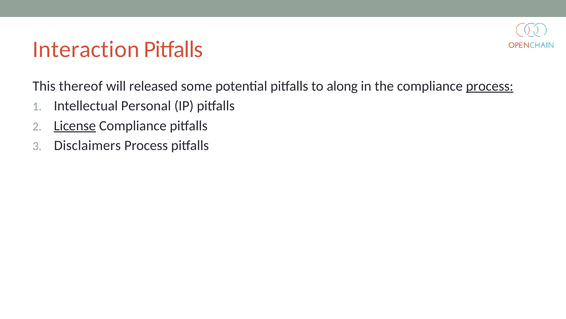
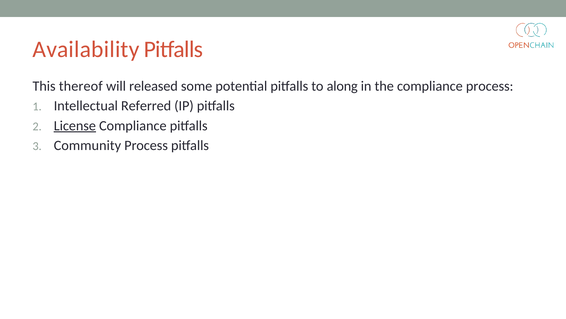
Interaction: Interaction -> Availability
process at (490, 86) underline: present -> none
Personal: Personal -> Referred
Disclaimers: Disclaimers -> Community
